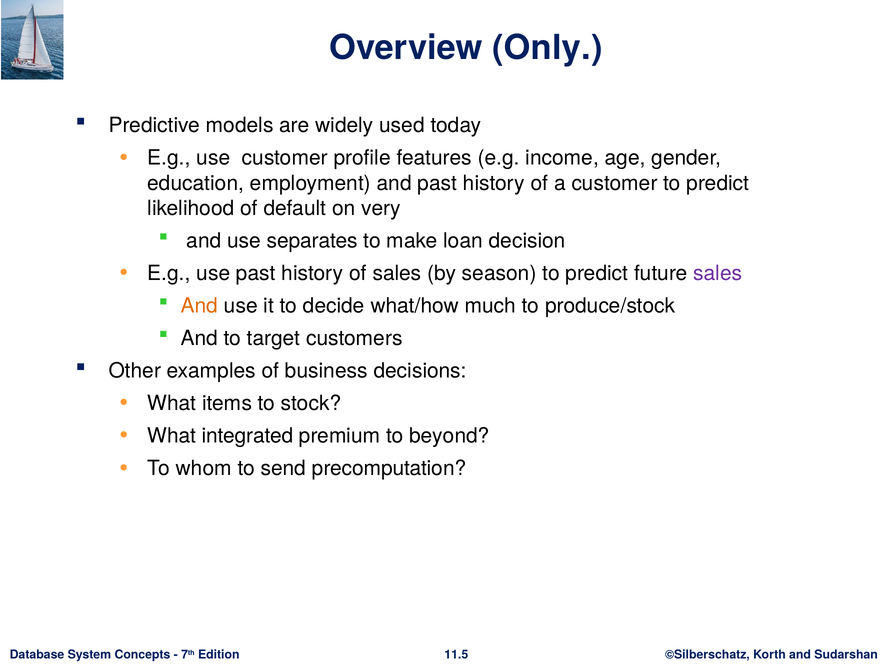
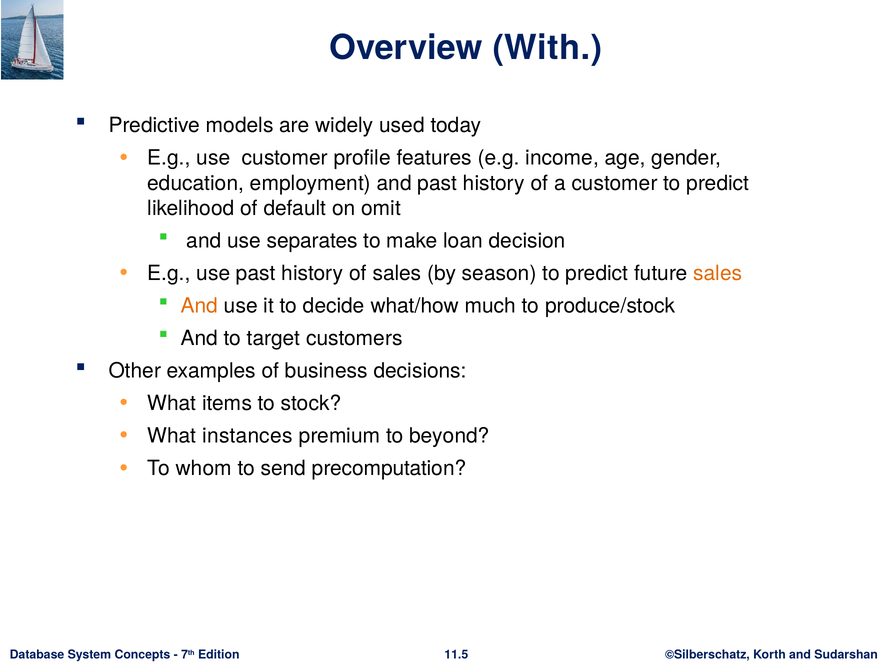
Only: Only -> With
very: very -> omit
sales at (718, 273) colour: purple -> orange
integrated: integrated -> instances
